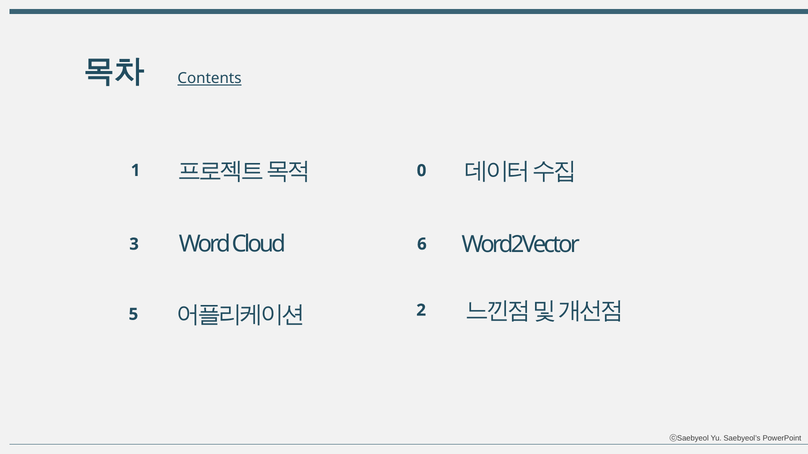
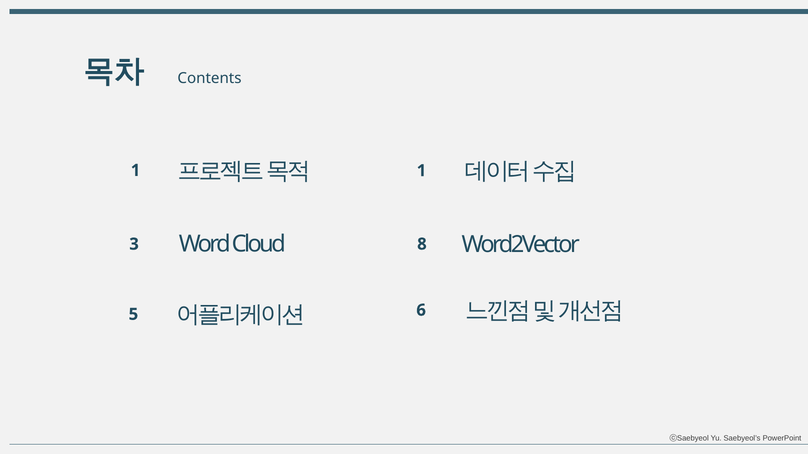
Contents underline: present -> none
0 at (422, 171): 0 -> 1
6: 6 -> 8
2: 2 -> 6
